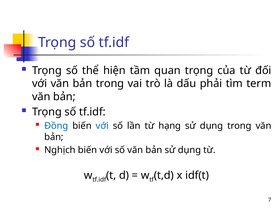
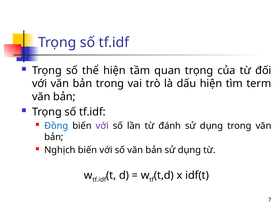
dấu phải: phải -> hiện
với at (102, 126) colour: blue -> purple
hạng: hạng -> đánh
